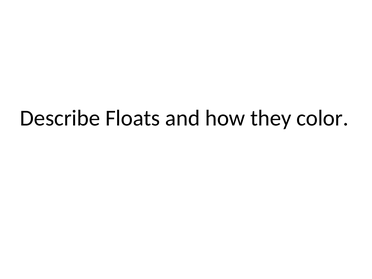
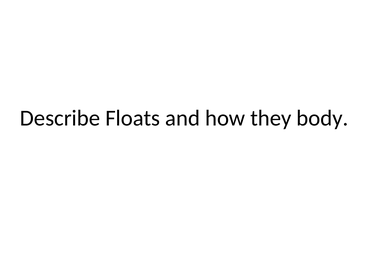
color: color -> body
